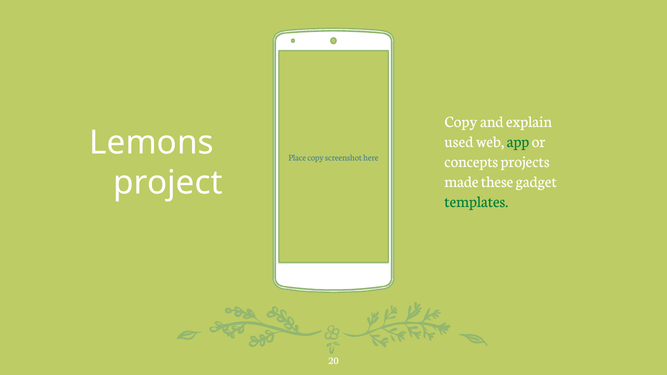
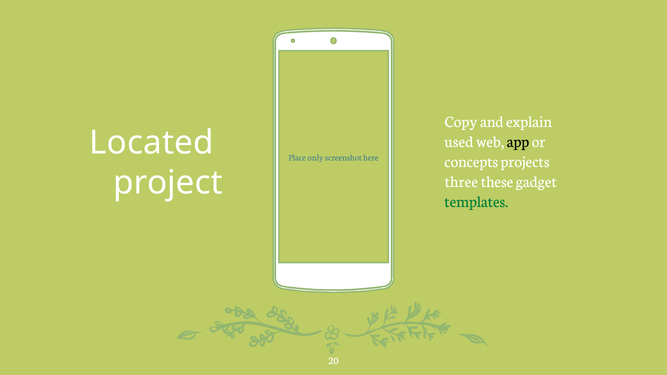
Lemons: Lemons -> Located
app colour: green -> black
Place copy: copy -> only
made: made -> three
